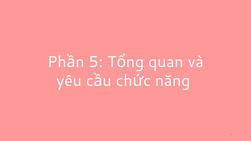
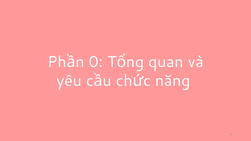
5: 5 -> 0
